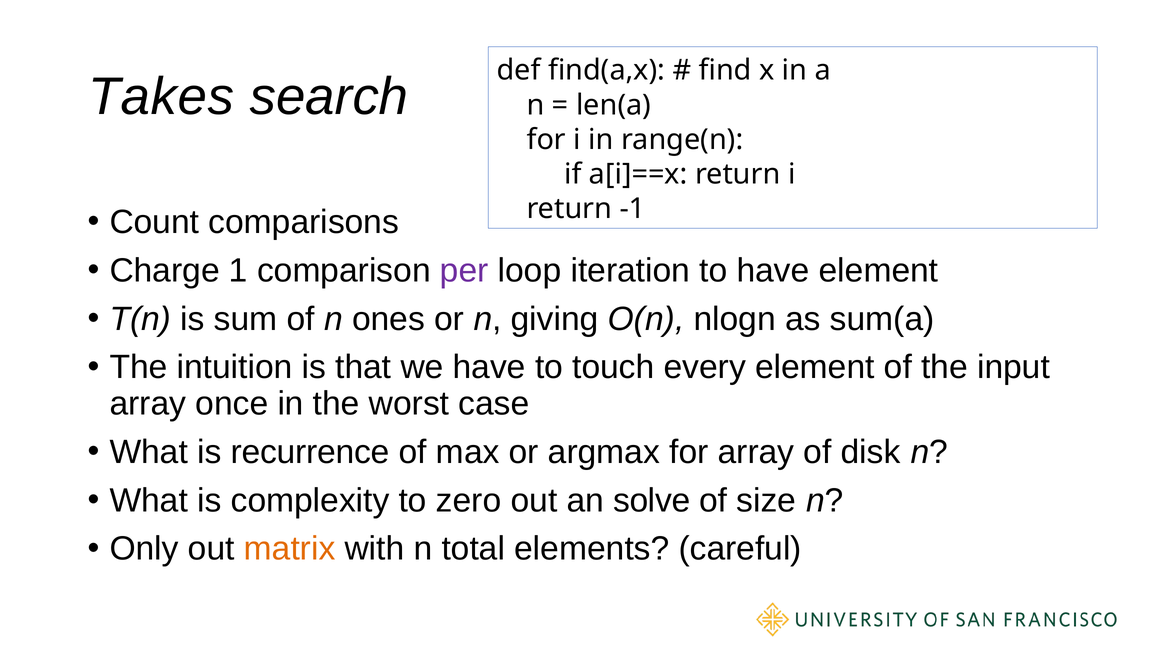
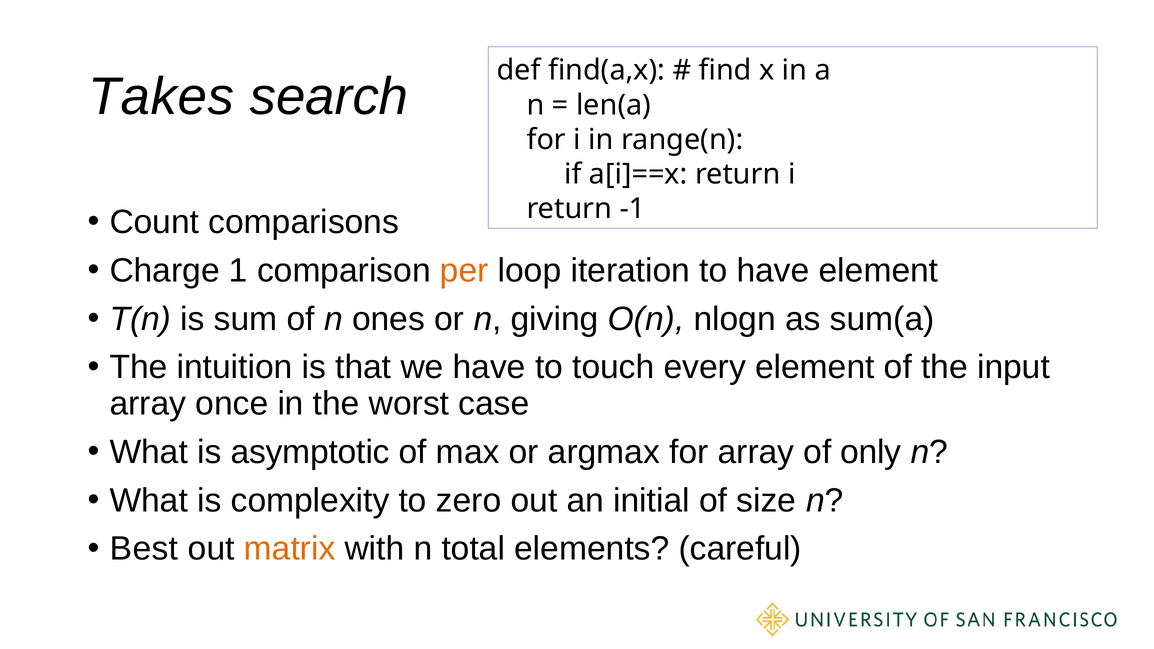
per colour: purple -> orange
recurrence: recurrence -> asymptotic
disk: disk -> only
solve: solve -> initial
Only: Only -> Best
